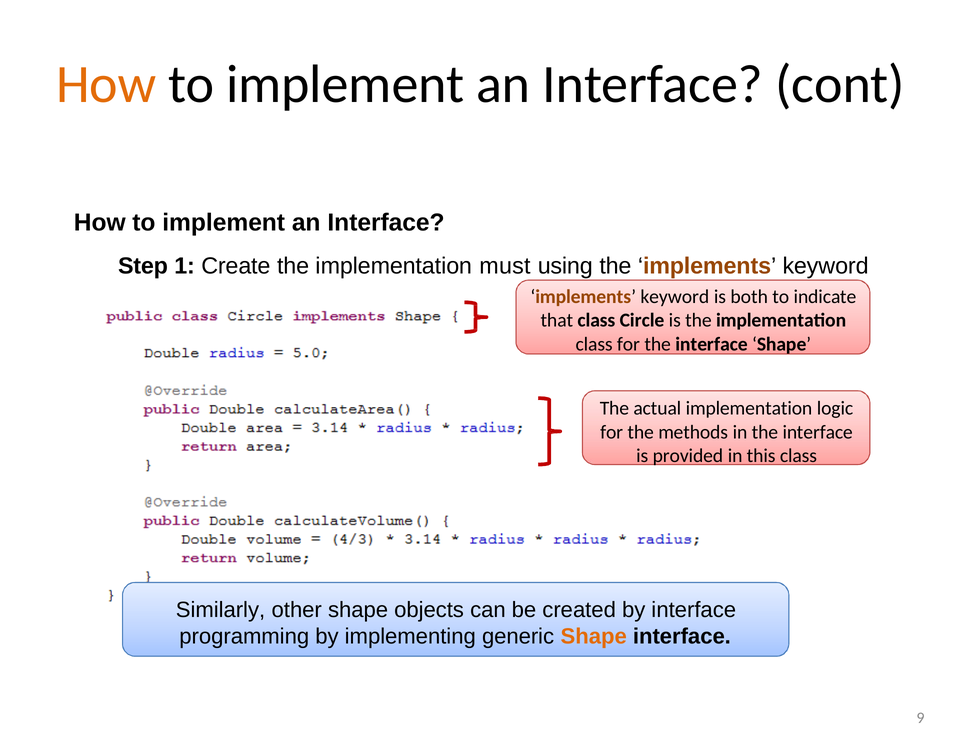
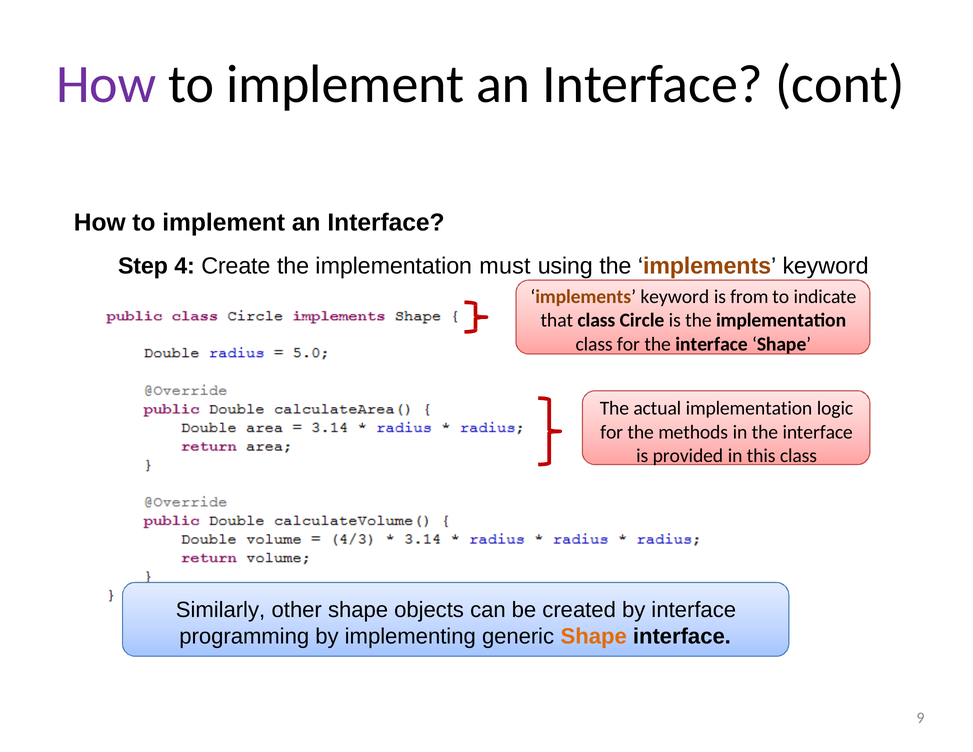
How at (106, 84) colour: orange -> purple
1: 1 -> 4
both: both -> from
